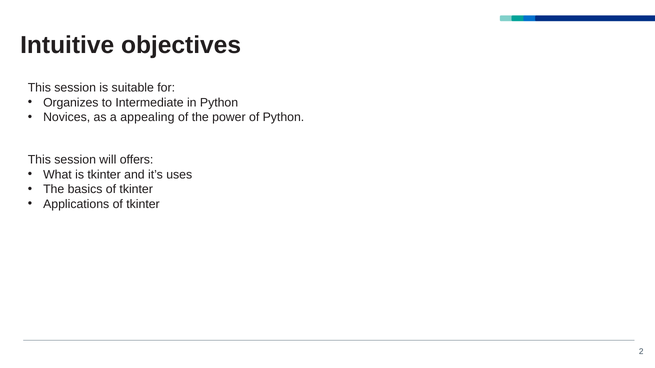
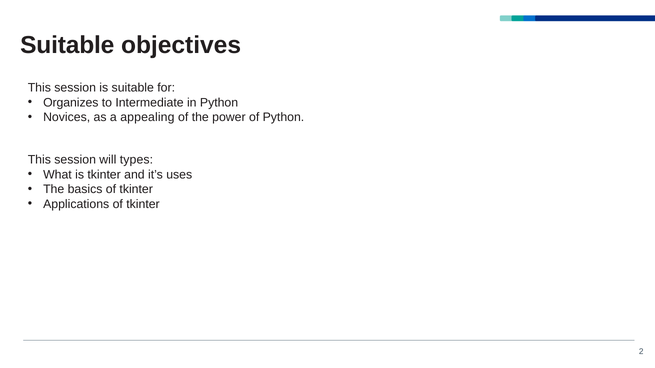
Intuitive at (67, 45): Intuitive -> Suitable
offers: offers -> types
